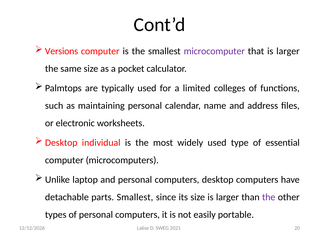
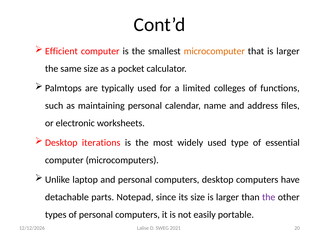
Versions: Versions -> Efficient
microcomputer colour: purple -> orange
individual: individual -> iterations
parts Smallest: Smallest -> Notepad
